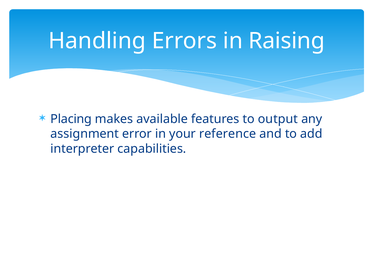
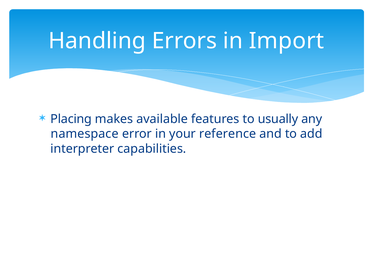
Raising: Raising -> Import
output: output -> usually
assignment: assignment -> namespace
